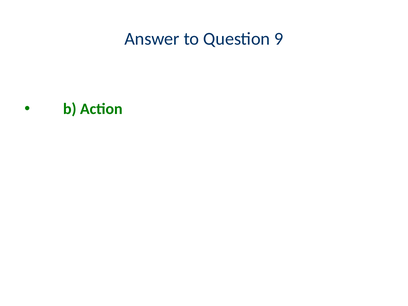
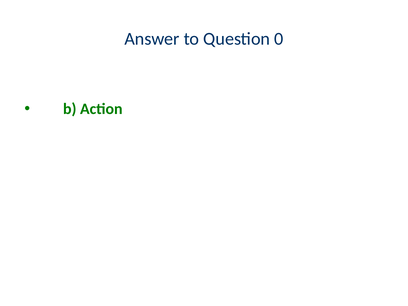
9: 9 -> 0
